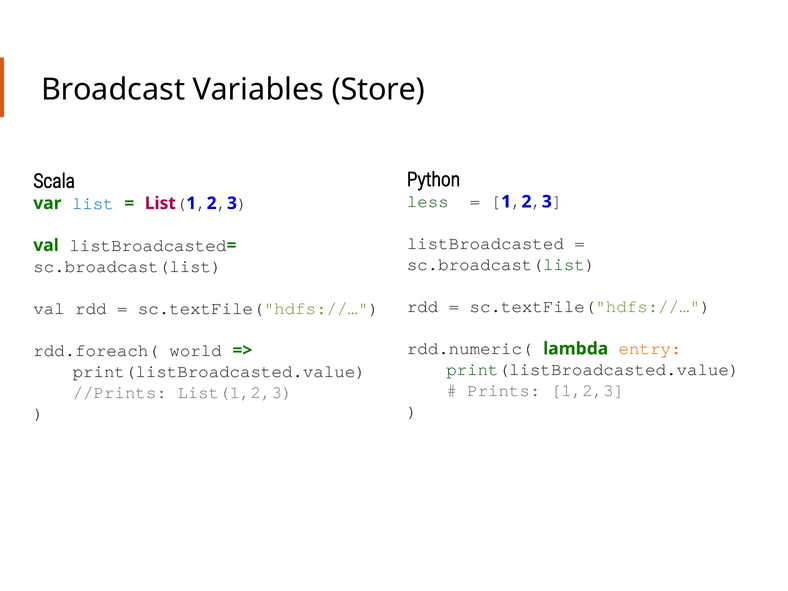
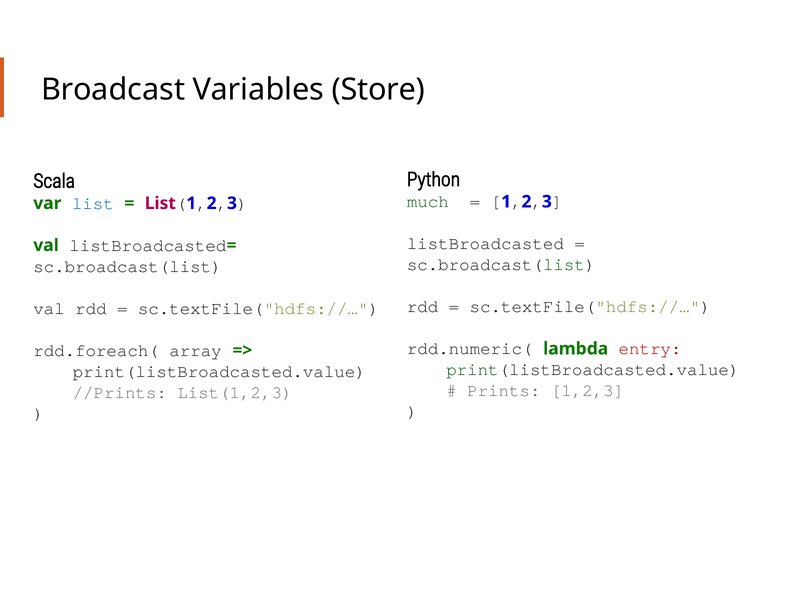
less: less -> much
entry colour: orange -> red
world: world -> array
